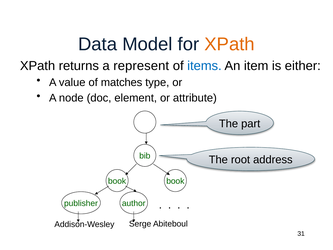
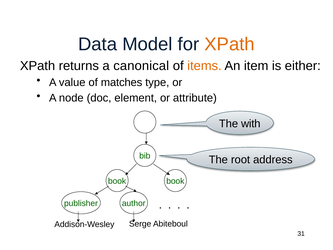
represent: represent -> canonical
items colour: blue -> orange
part: part -> with
